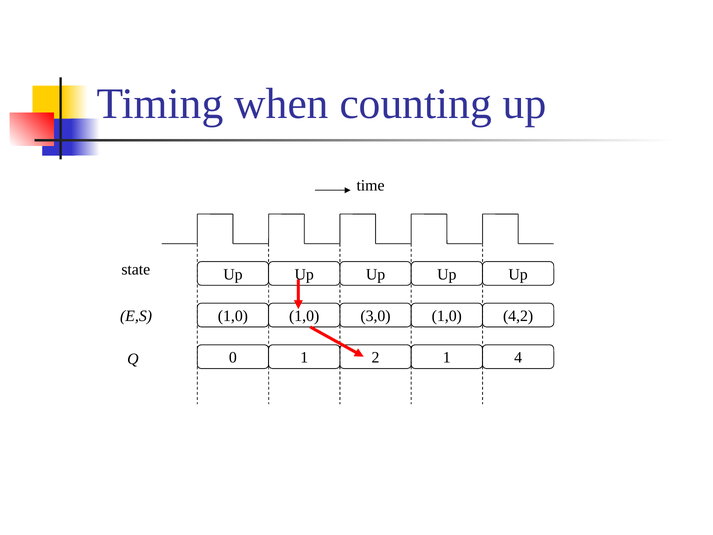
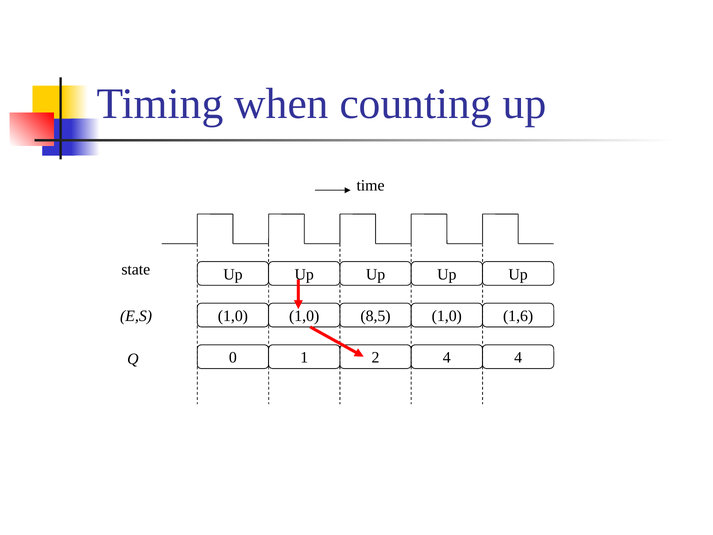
3,0: 3,0 -> 8,5
4,2: 4,2 -> 1,6
2 1: 1 -> 4
